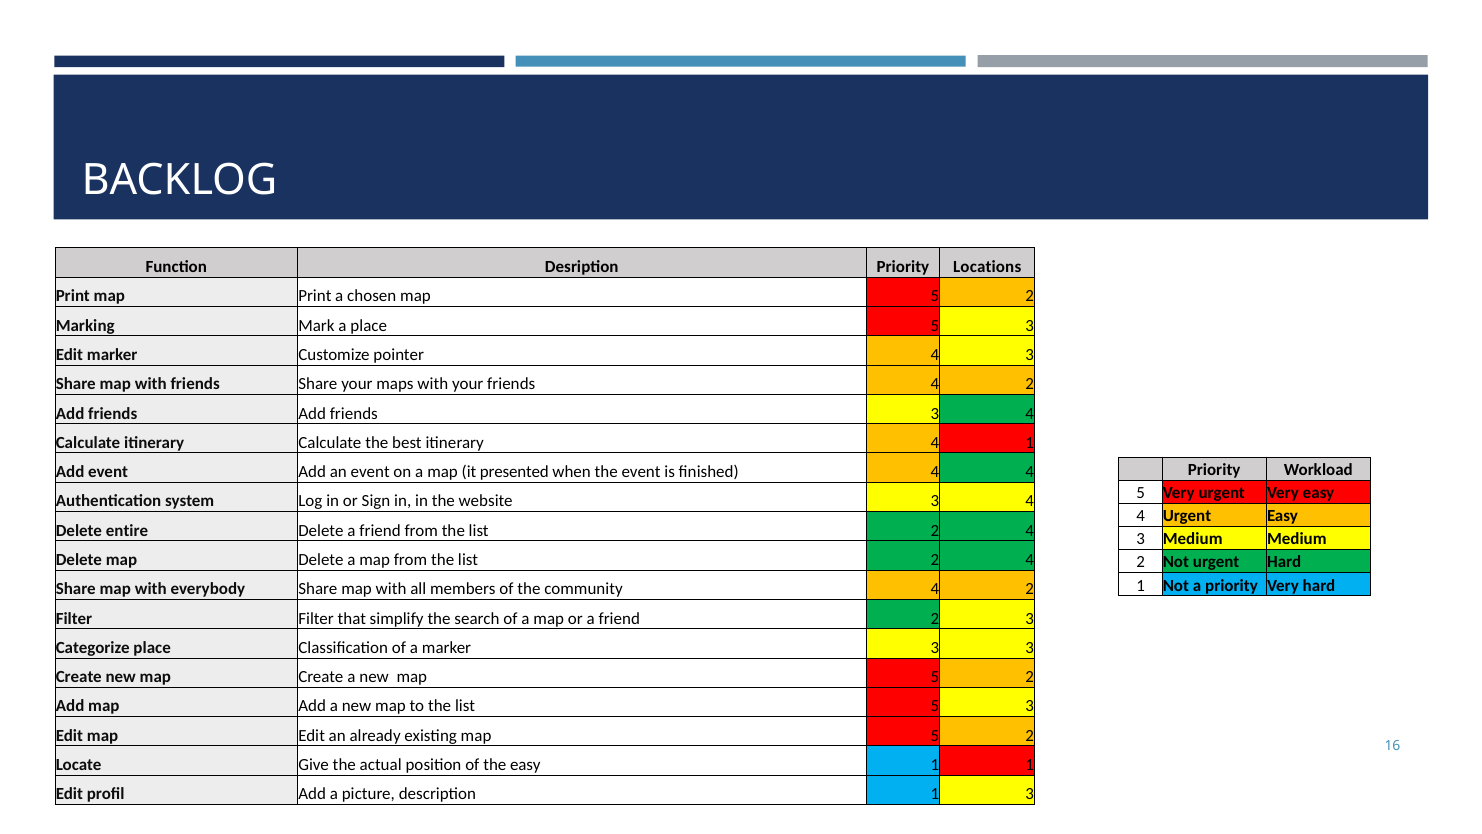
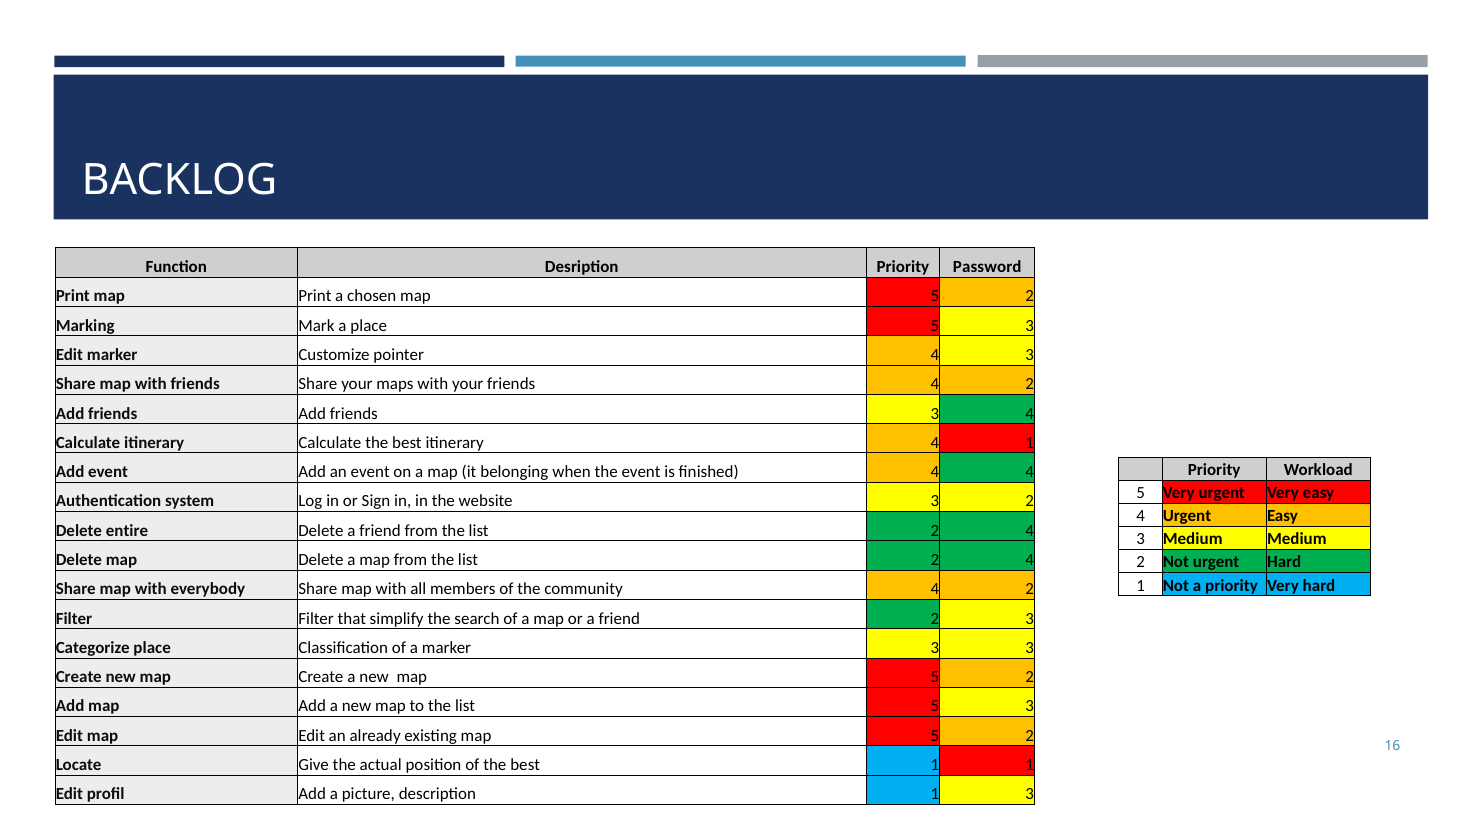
Locations: Locations -> Password
presented: presented -> belonging
website 3 4: 4 -> 2
of the easy: easy -> best
